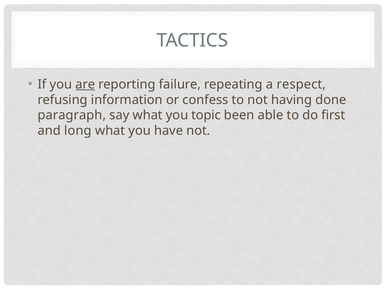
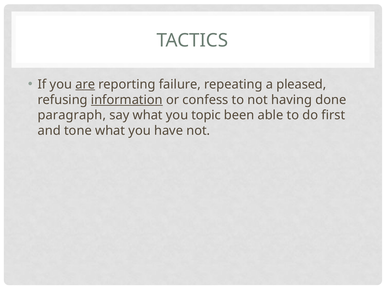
respect: respect -> pleased
information underline: none -> present
long: long -> tone
